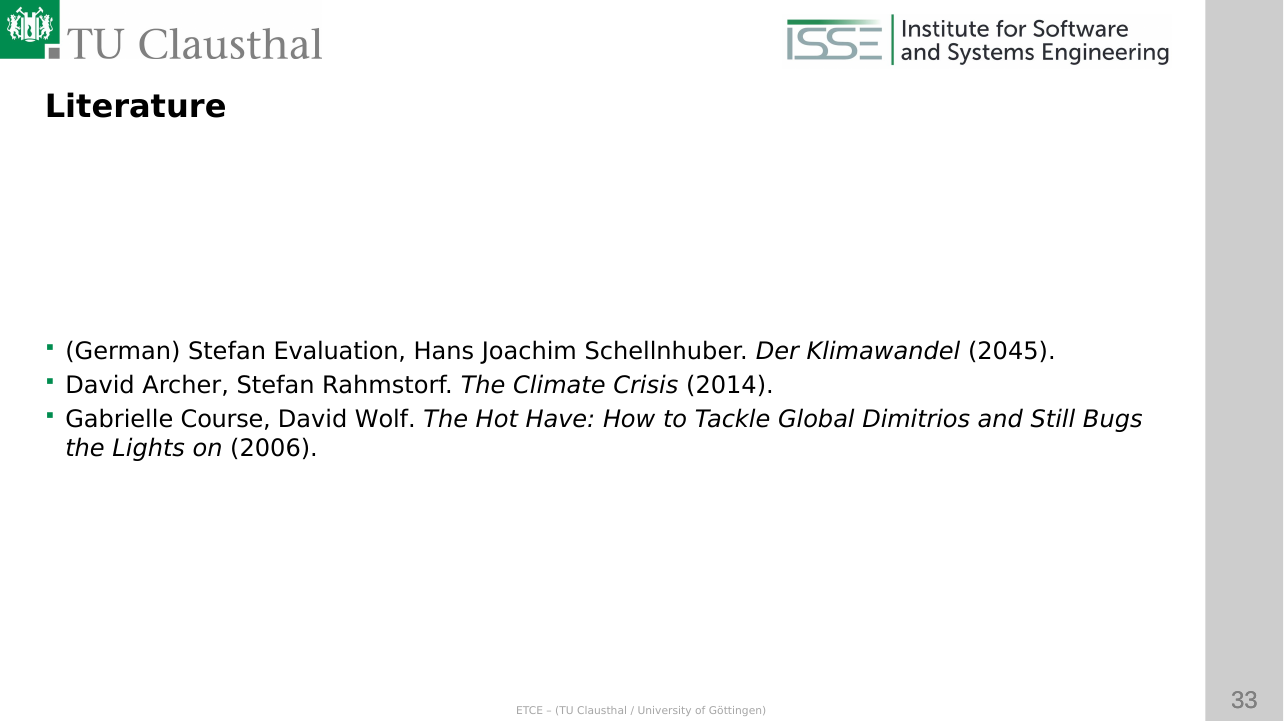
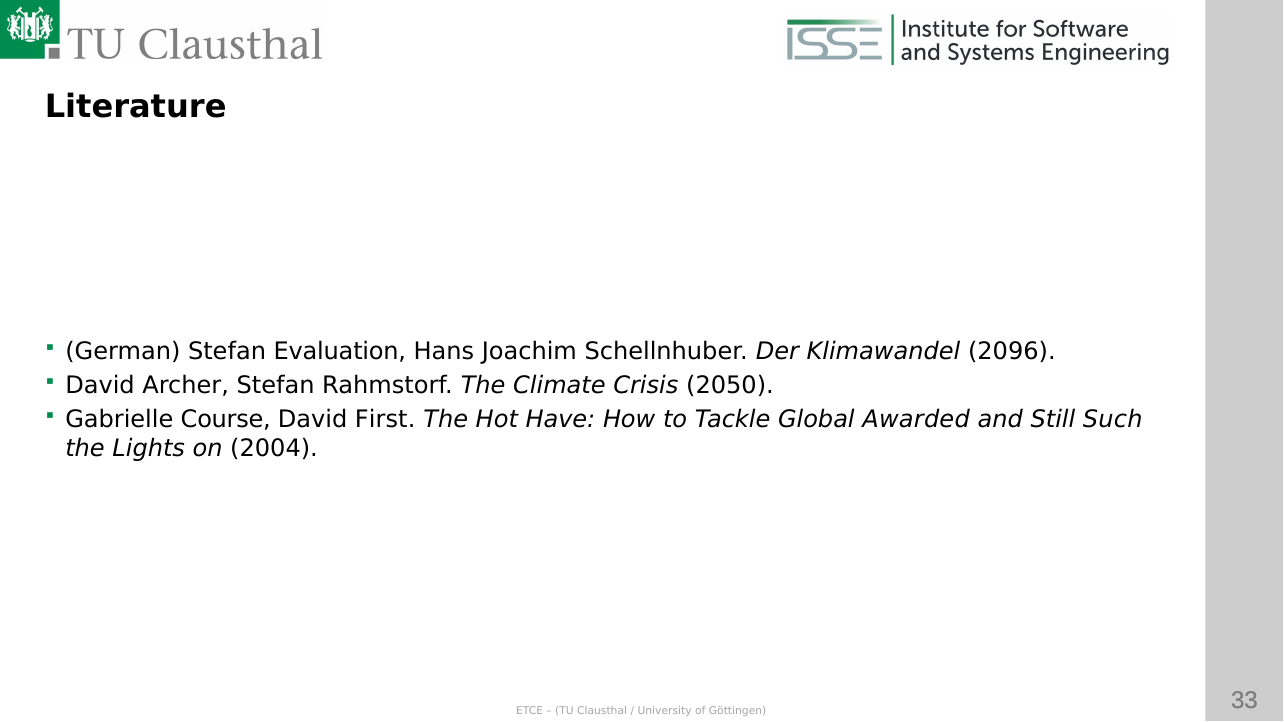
2045: 2045 -> 2096
2014: 2014 -> 2050
Wolf: Wolf -> First
Dimitrios: Dimitrios -> Awarded
Bugs: Bugs -> Such
2006: 2006 -> 2004
